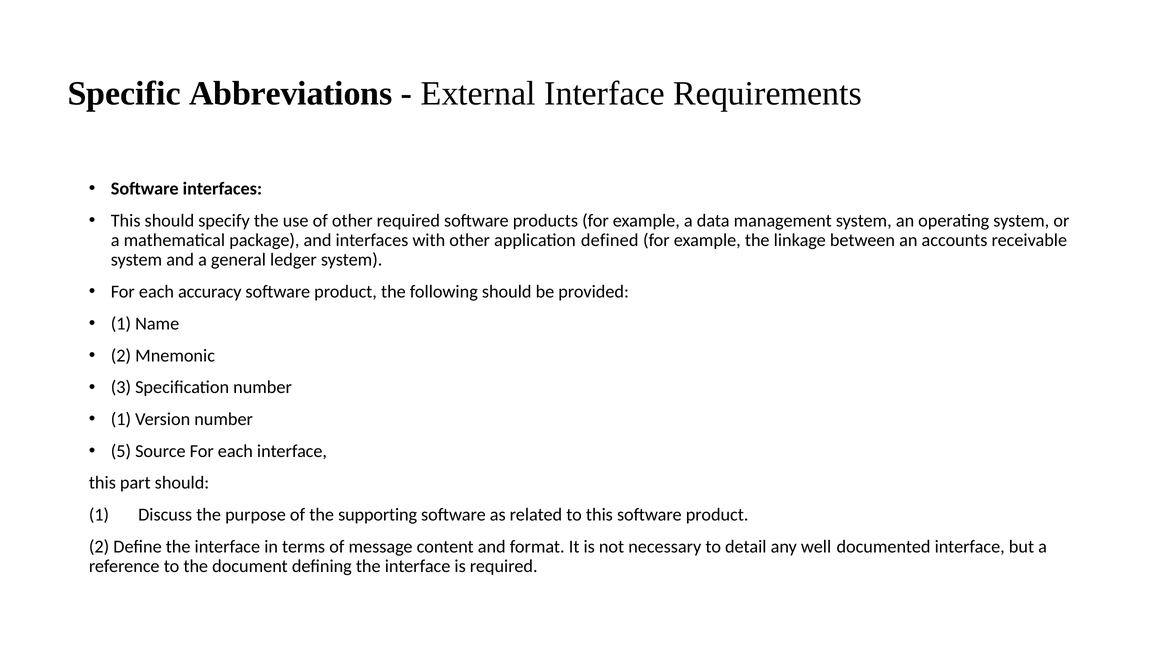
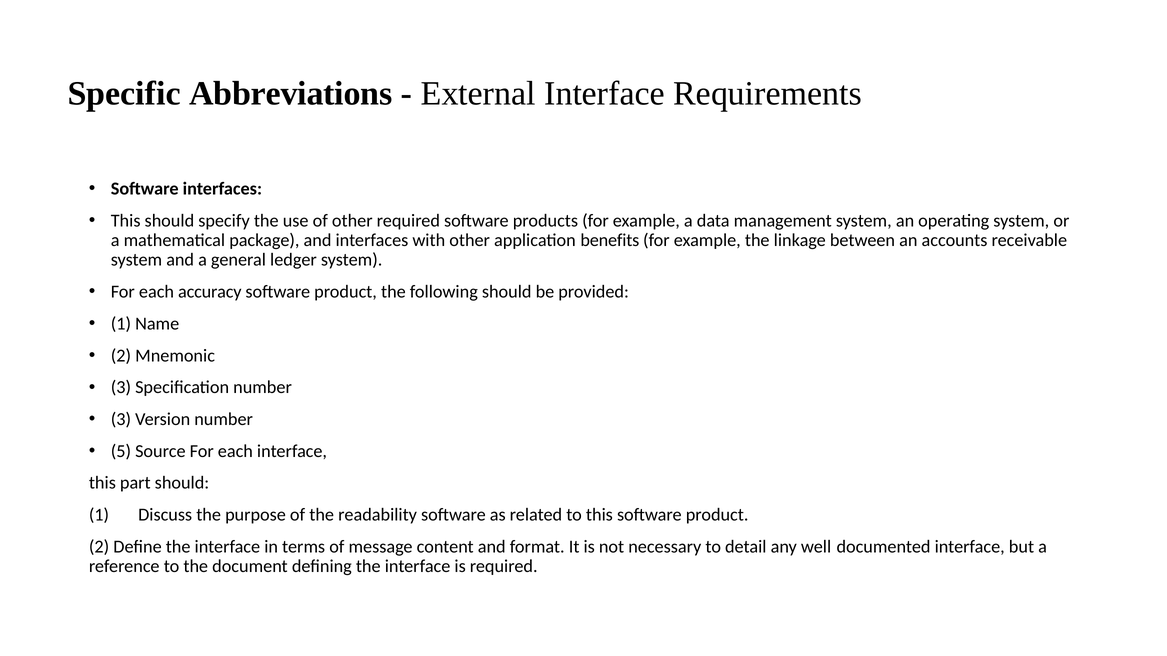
defined: defined -> benefits
1 at (121, 420): 1 -> 3
supporting: supporting -> readability
